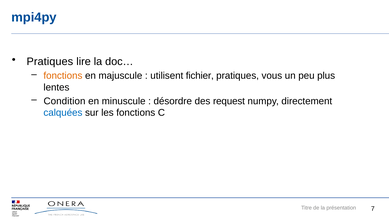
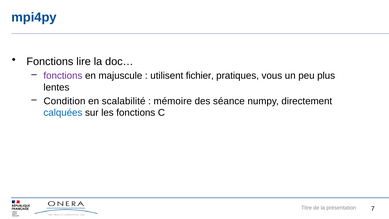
Pratiques at (50, 61): Pratiques -> Fonctions
fonctions at (63, 76) colour: orange -> purple
minuscule: minuscule -> scalabilité
désordre: désordre -> mémoire
request: request -> séance
